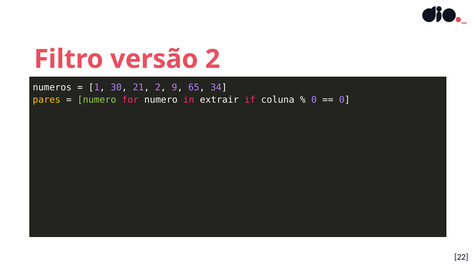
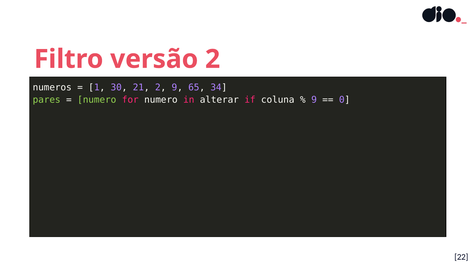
pares colour: yellow -> light green
extrair: extrair -> alterar
0 at (314, 100): 0 -> 9
